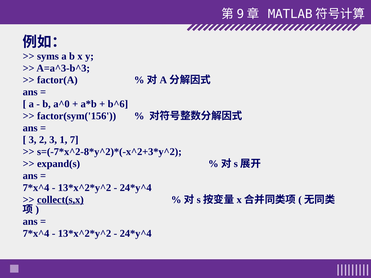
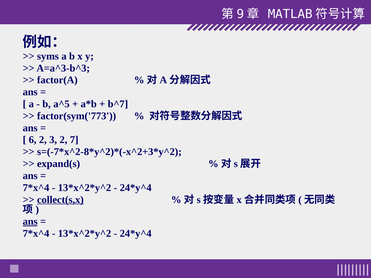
a^0: a^0 -> a^5
b^6: b^6 -> b^7
factor(sym('156: factor(sym('156 -> factor(sym('773
3 at (33, 140): 3 -> 6
3 1: 1 -> 2
ans at (30, 222) underline: none -> present
